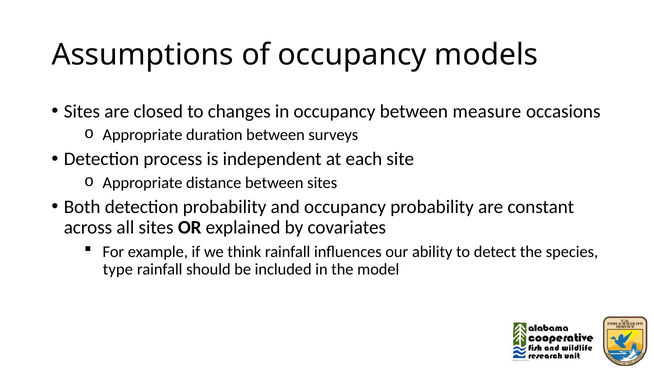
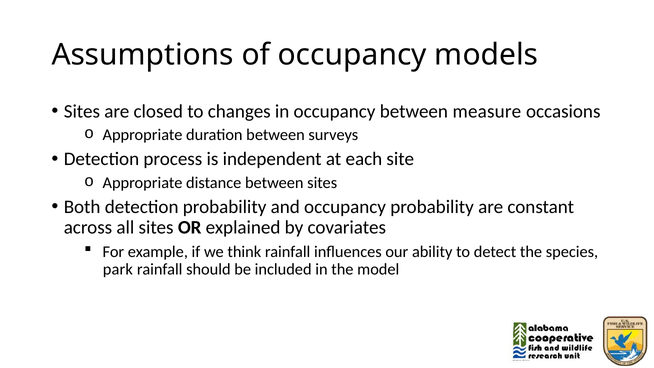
type: type -> park
